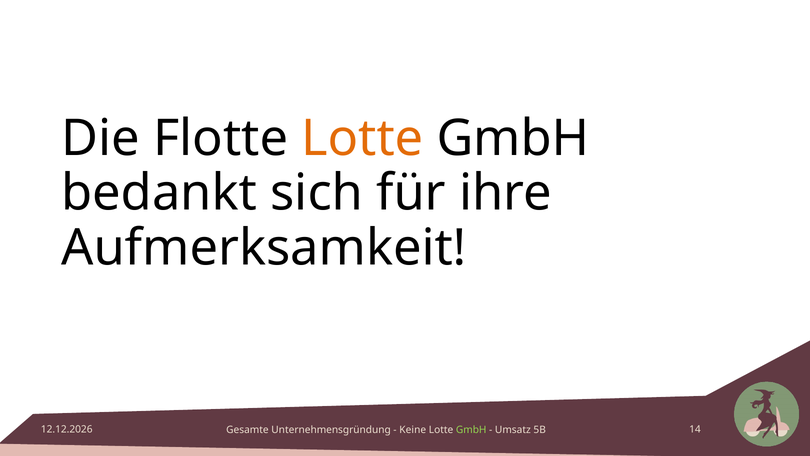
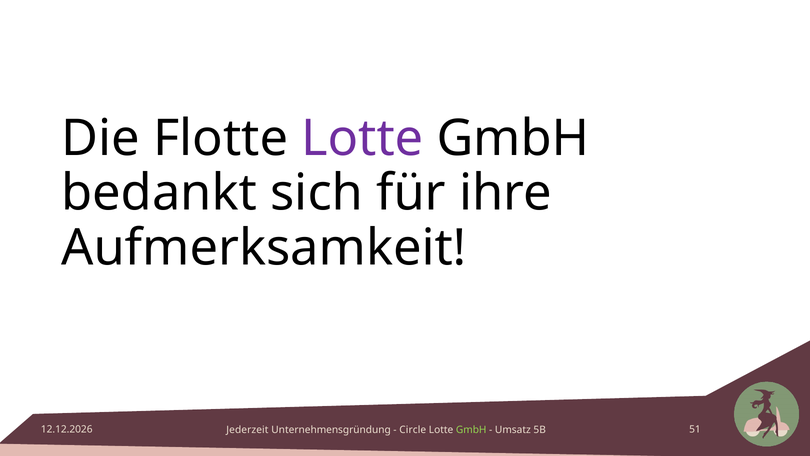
Lotte at (362, 138) colour: orange -> purple
Gesamte: Gesamte -> Jederzeit
Keine: Keine -> Circle
14: 14 -> 51
